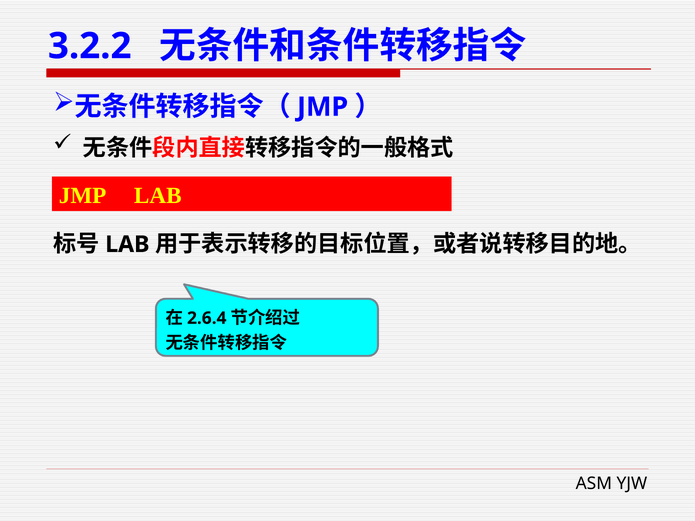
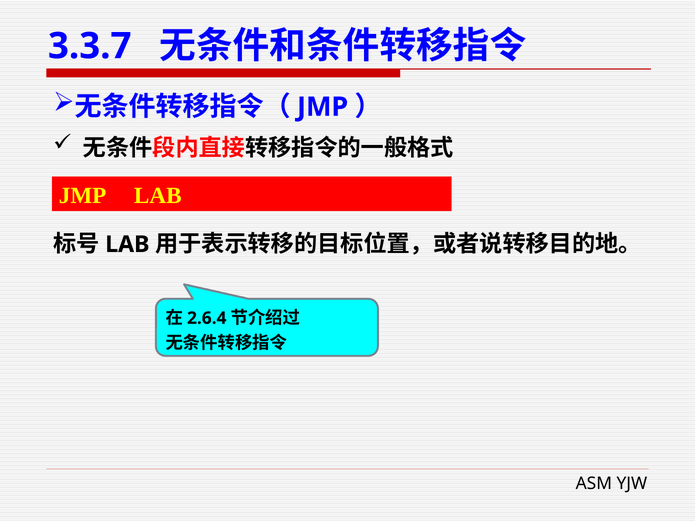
3.2.2: 3.2.2 -> 3.3.7
